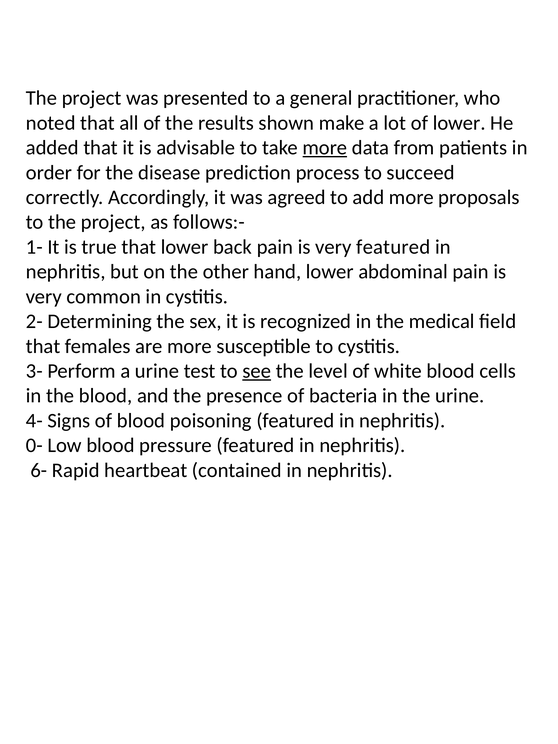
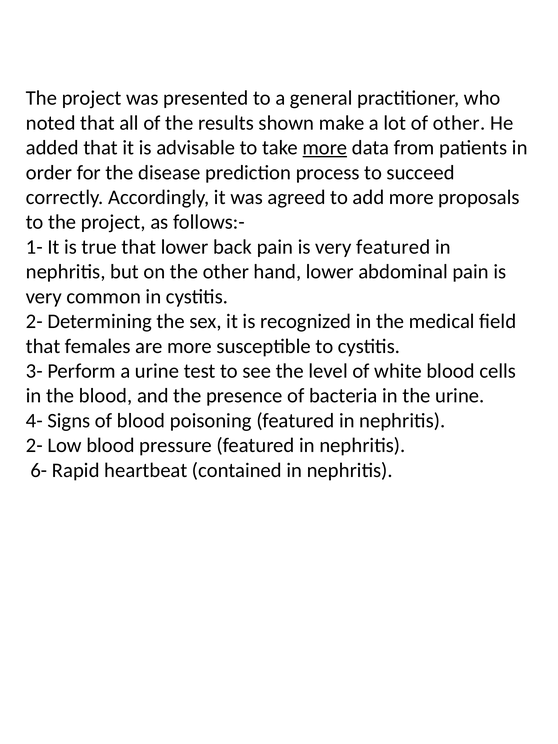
of lower: lower -> other
see underline: present -> none
0- at (34, 445): 0- -> 2-
